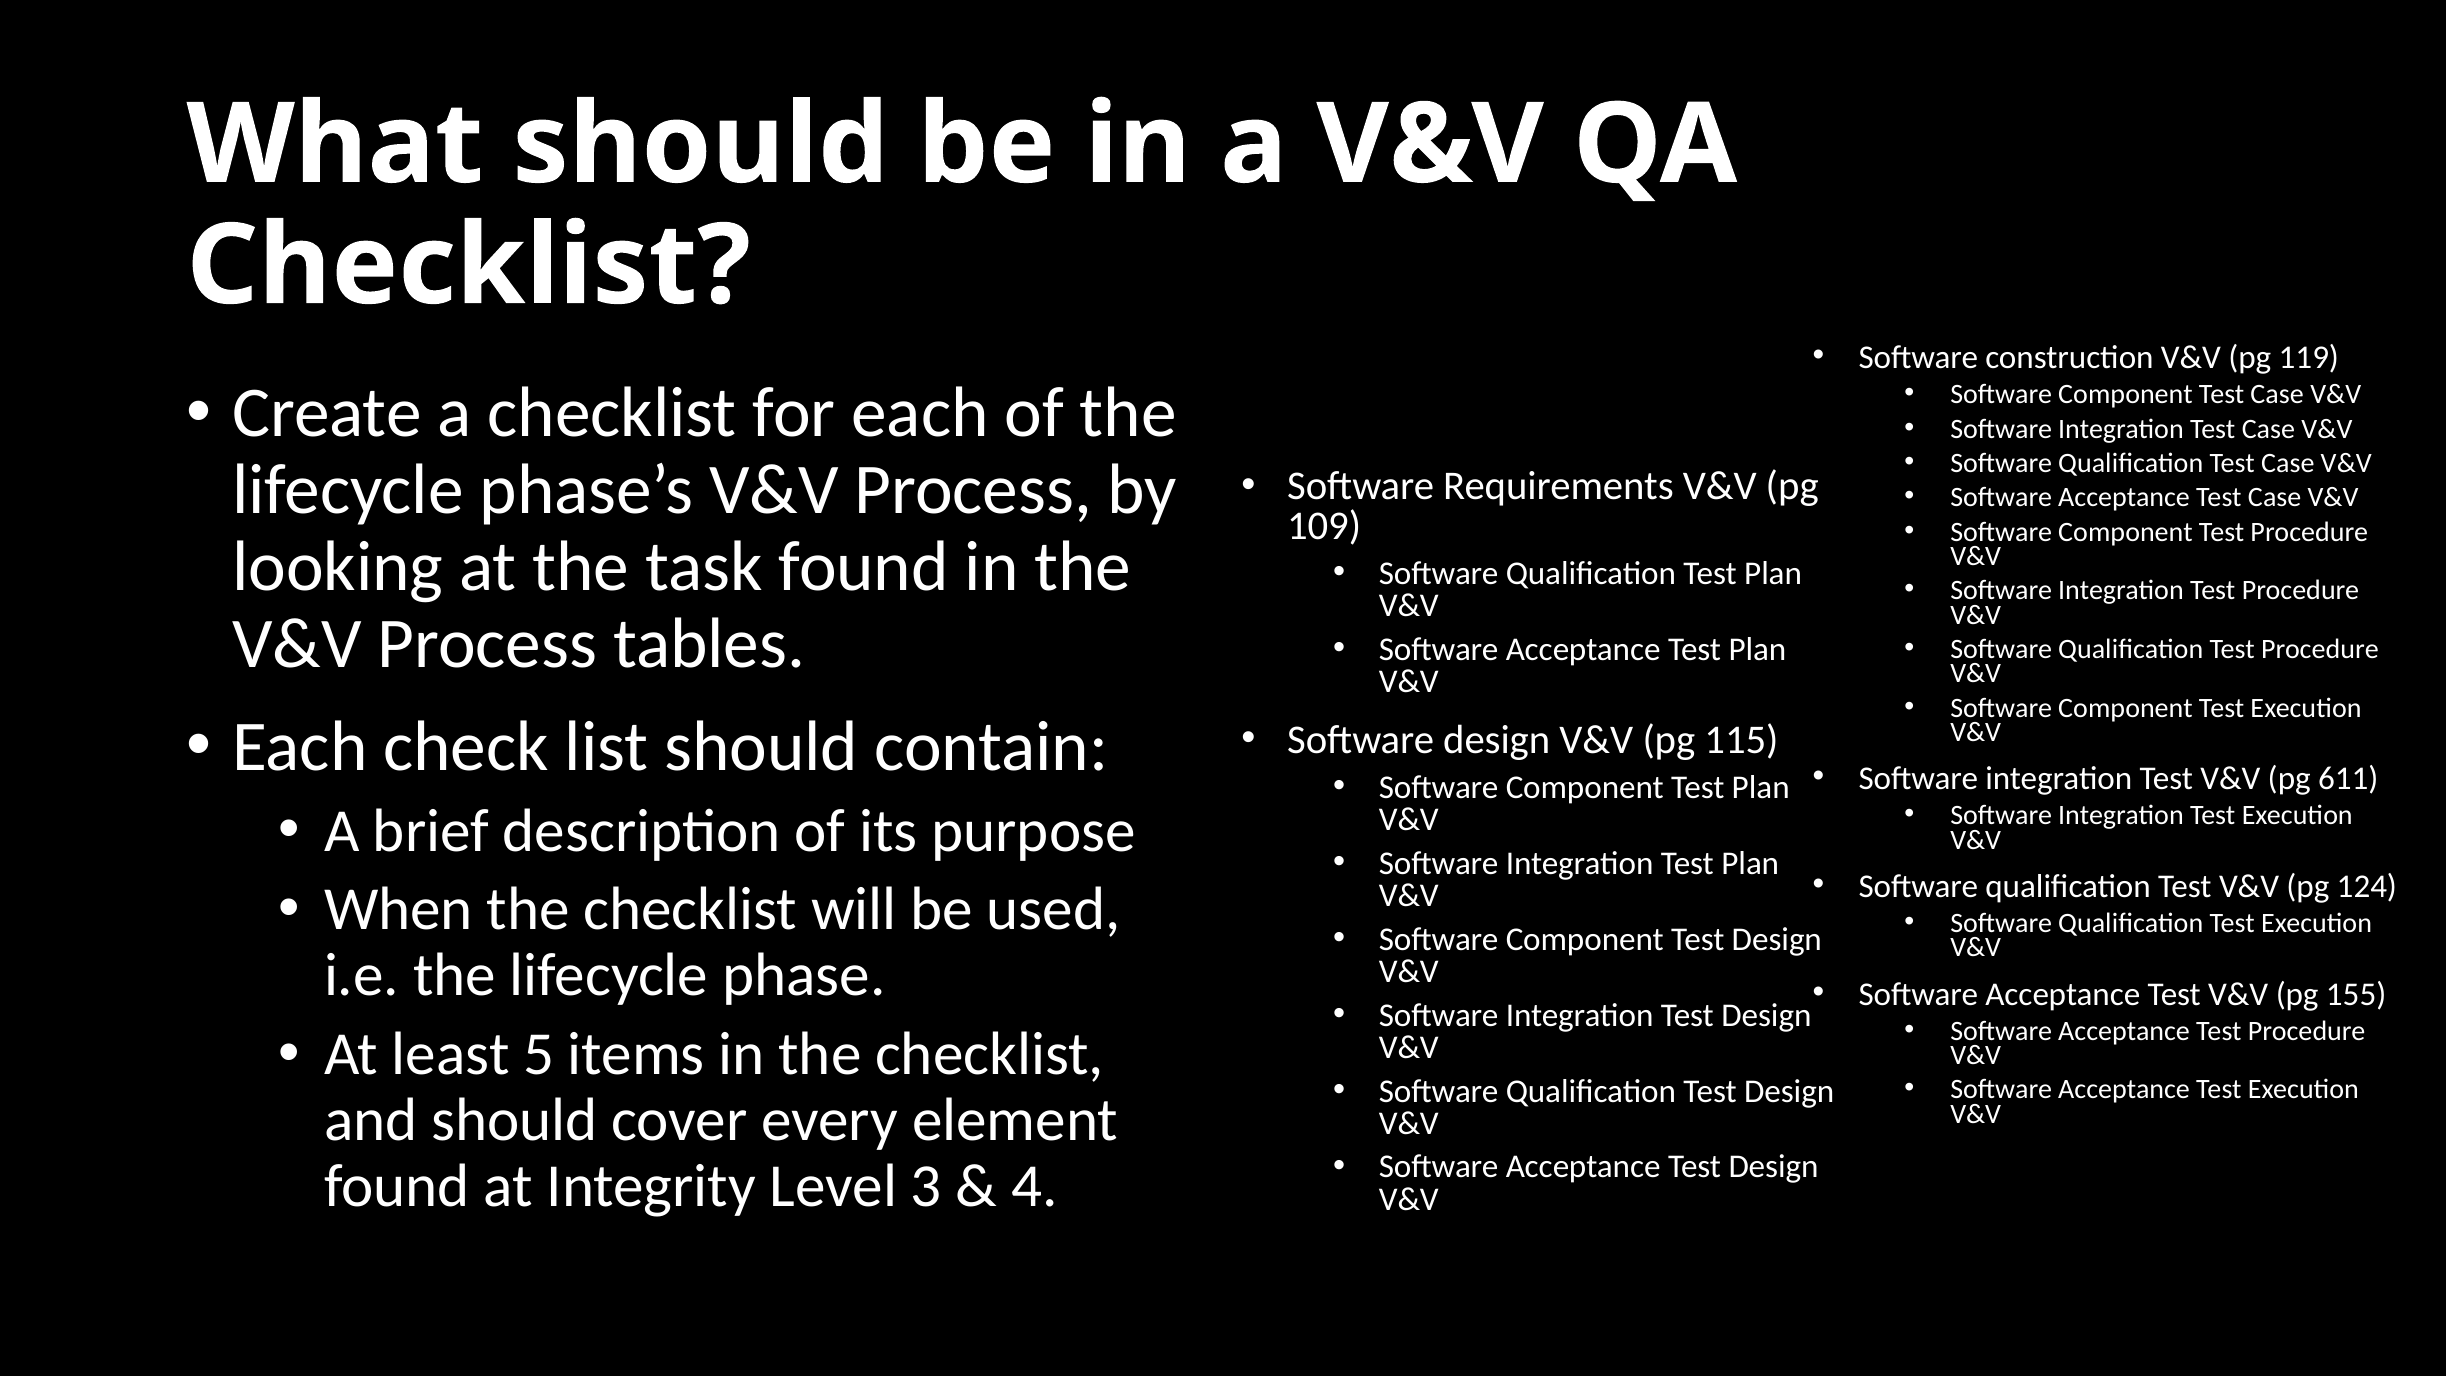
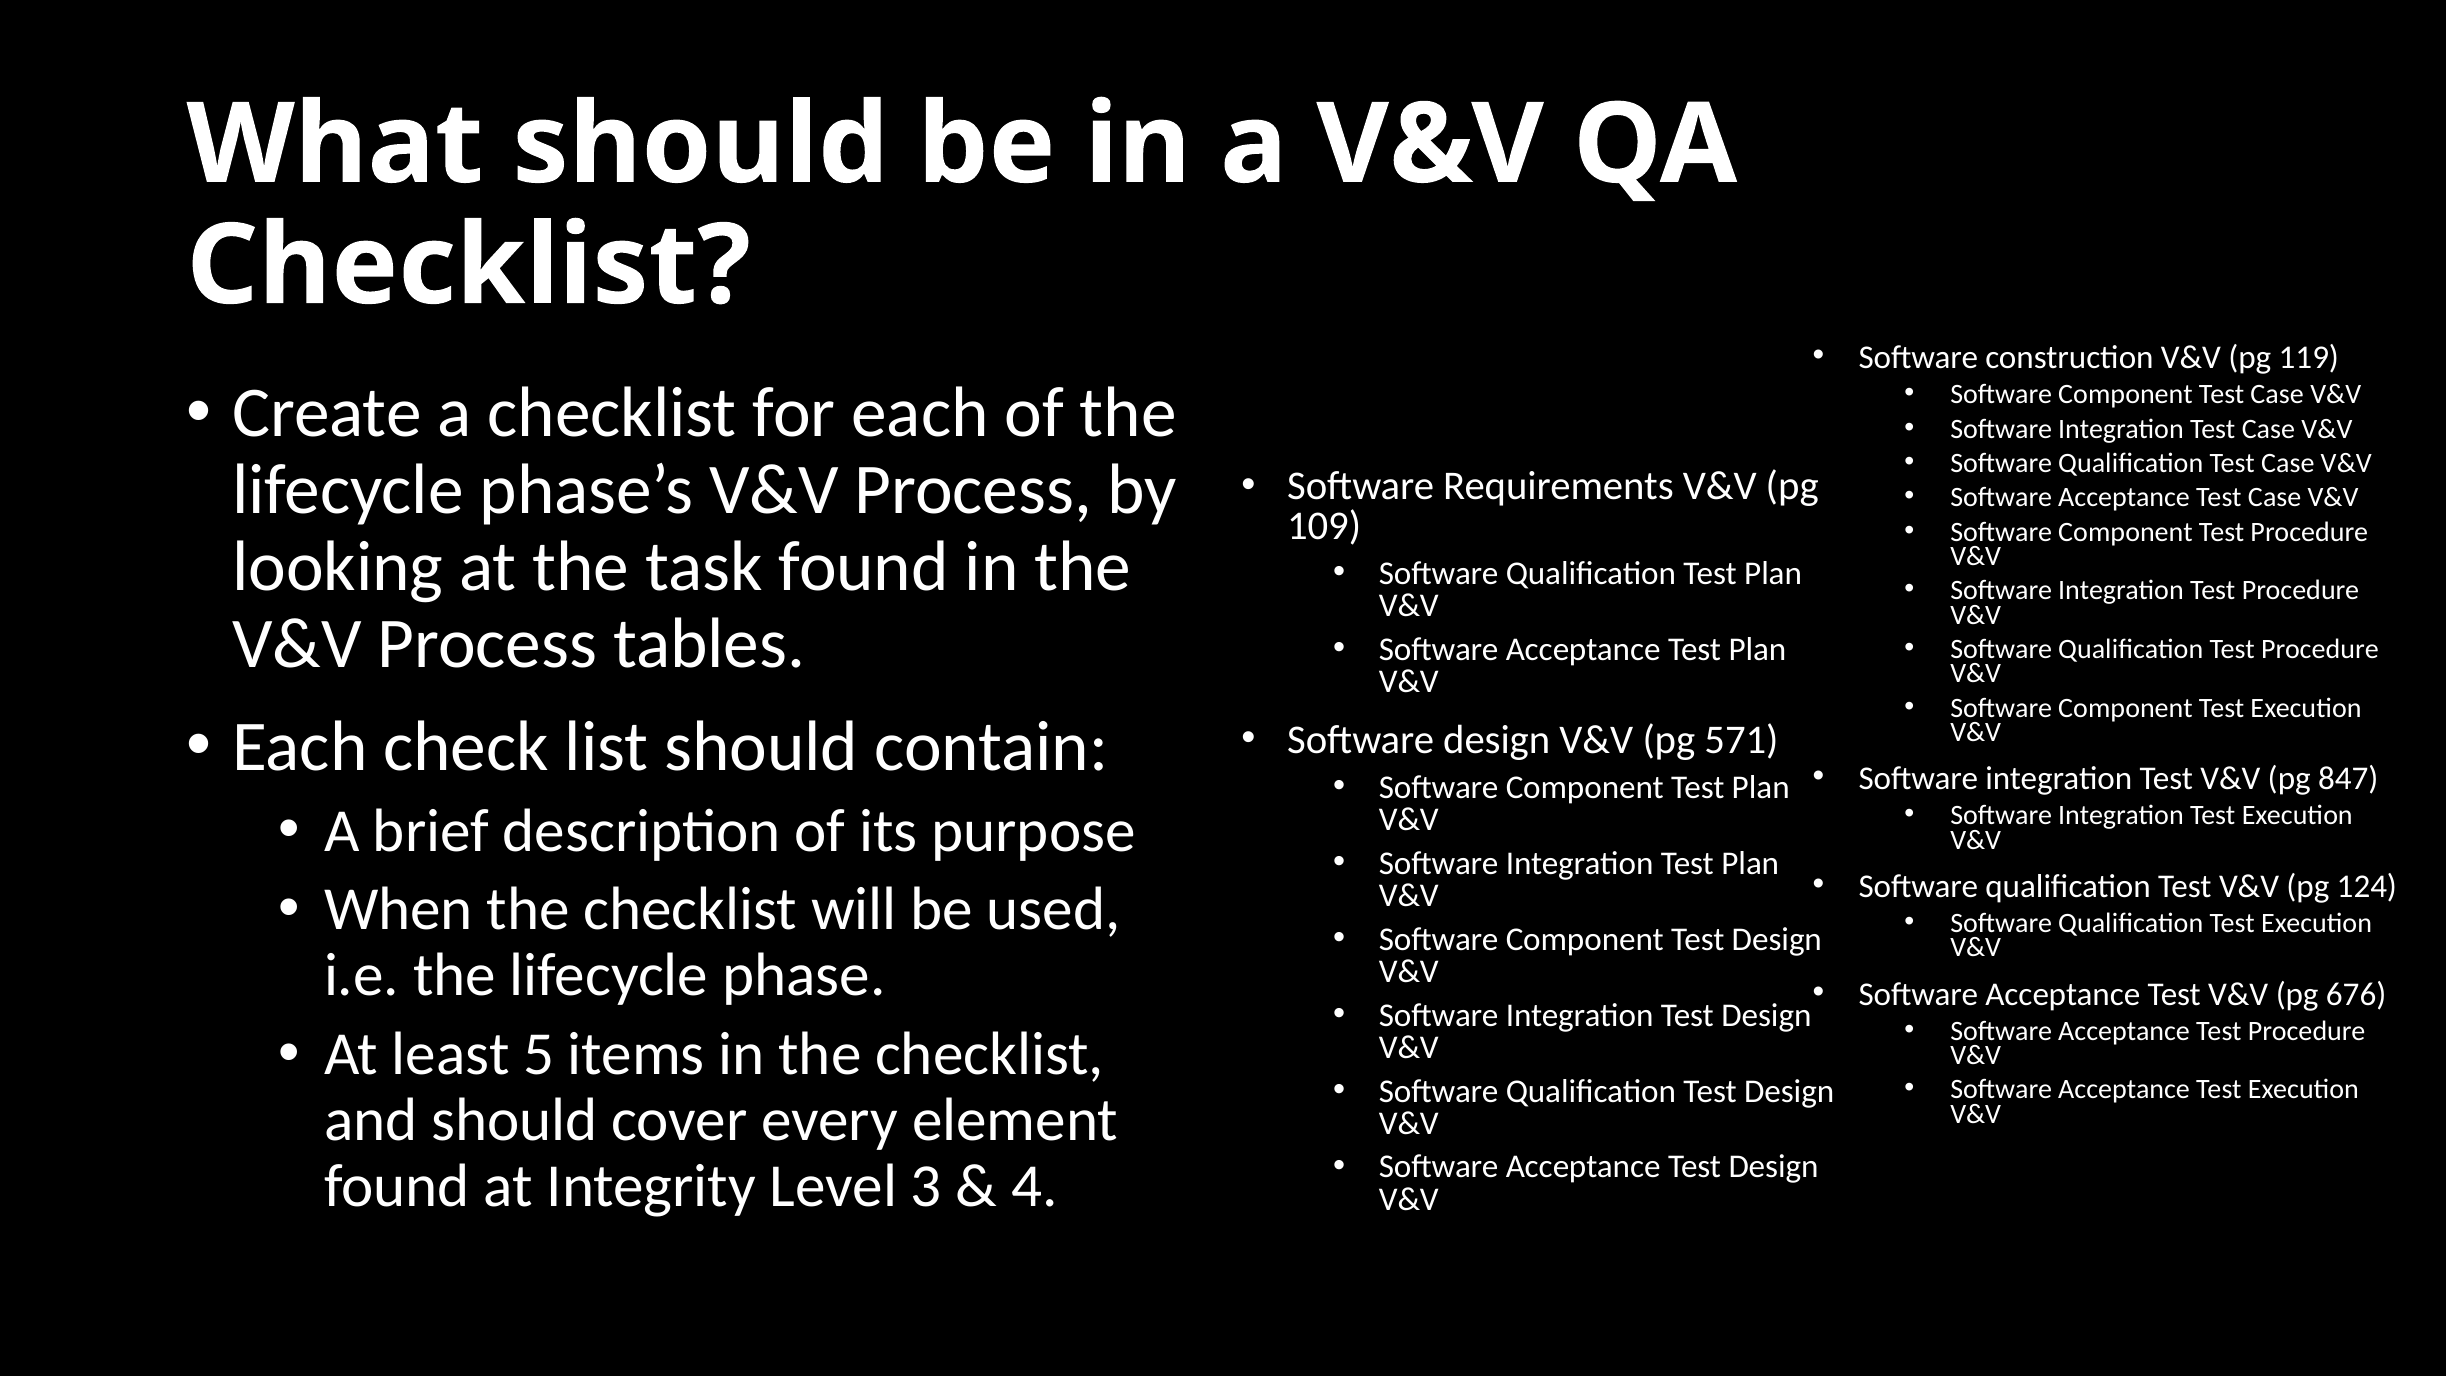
115: 115 -> 571
611: 611 -> 847
155: 155 -> 676
